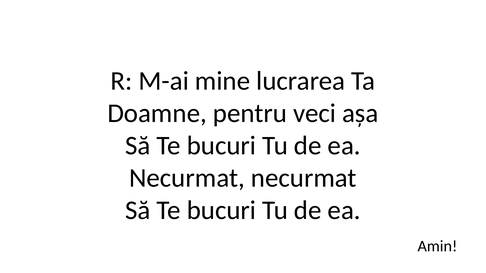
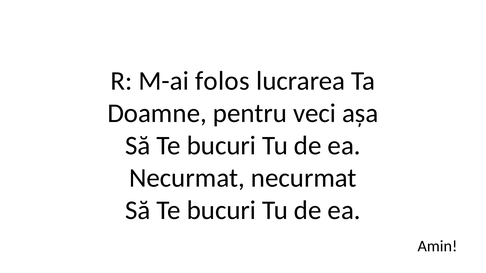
mine: mine -> folos
